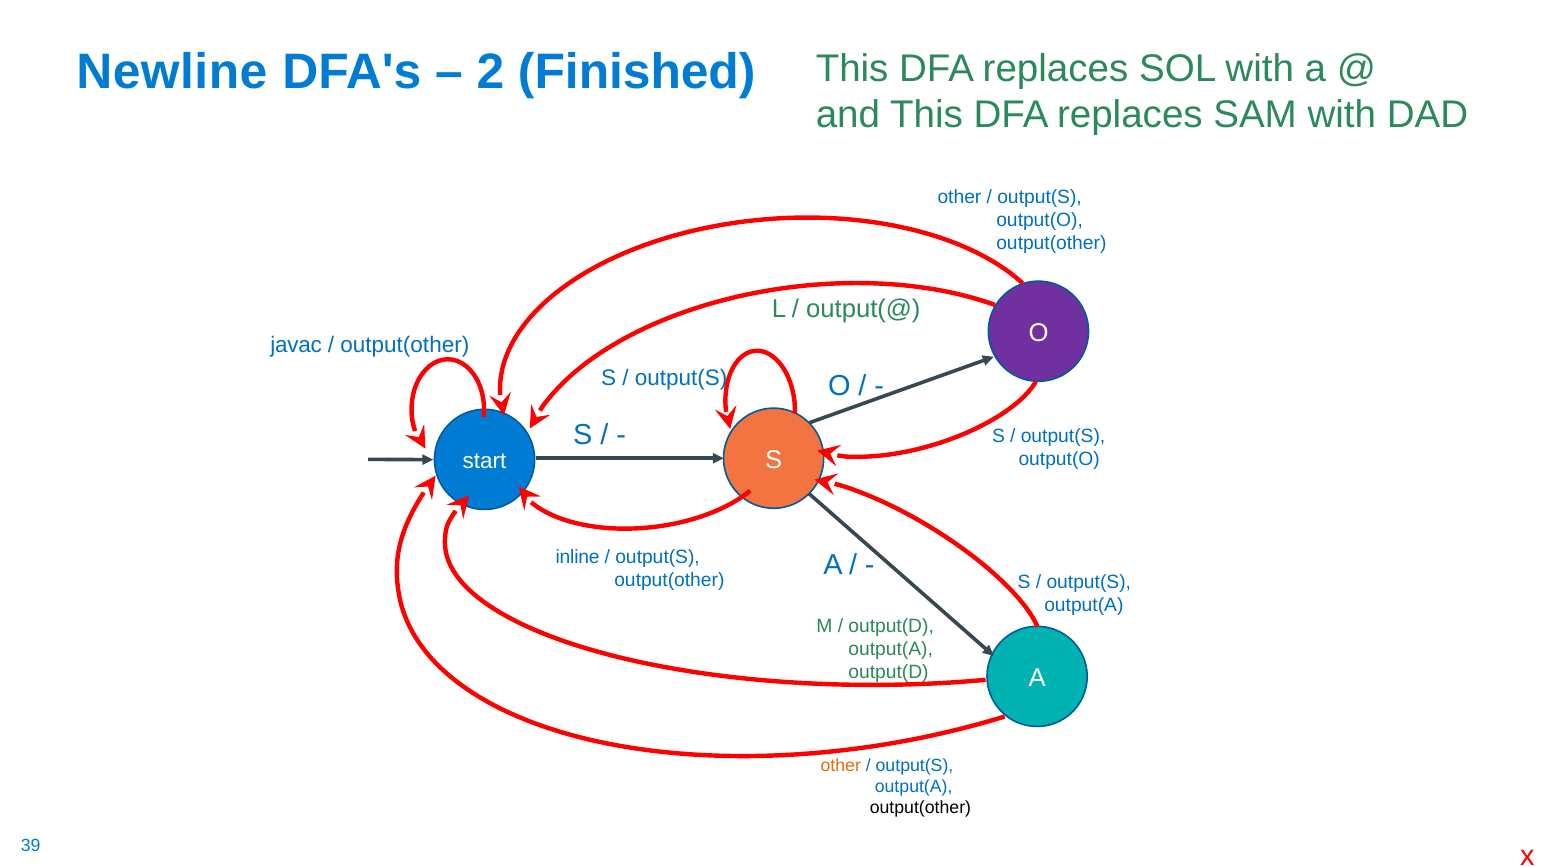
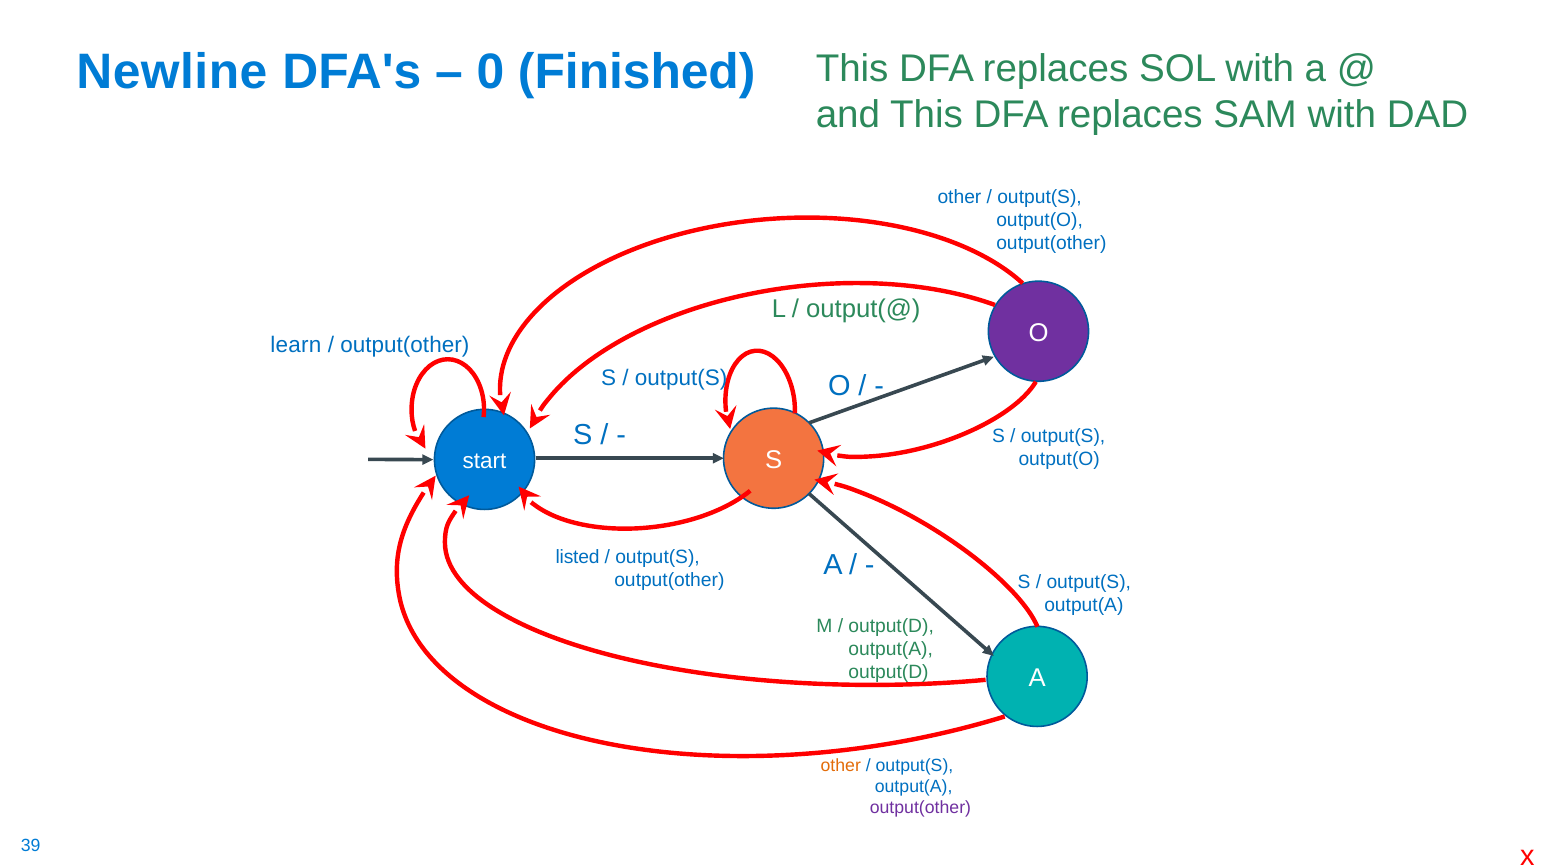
2: 2 -> 0
javac: javac -> learn
inline: inline -> listed
output(other at (920, 808) colour: black -> purple
